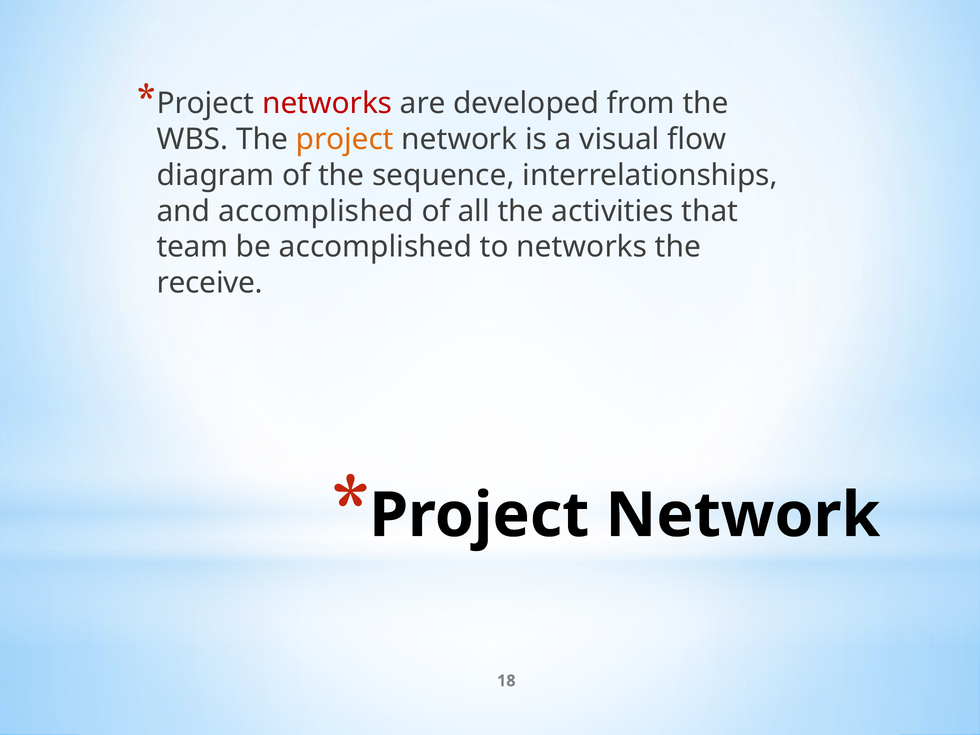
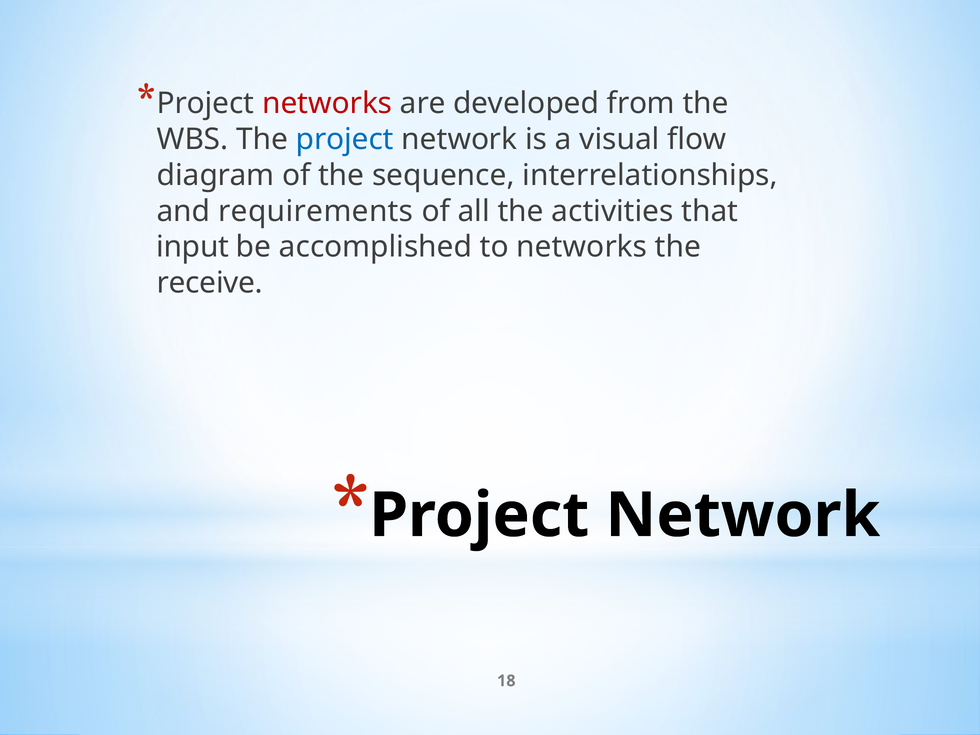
project at (345, 139) colour: orange -> blue
and accomplished: accomplished -> requirements
team: team -> input
